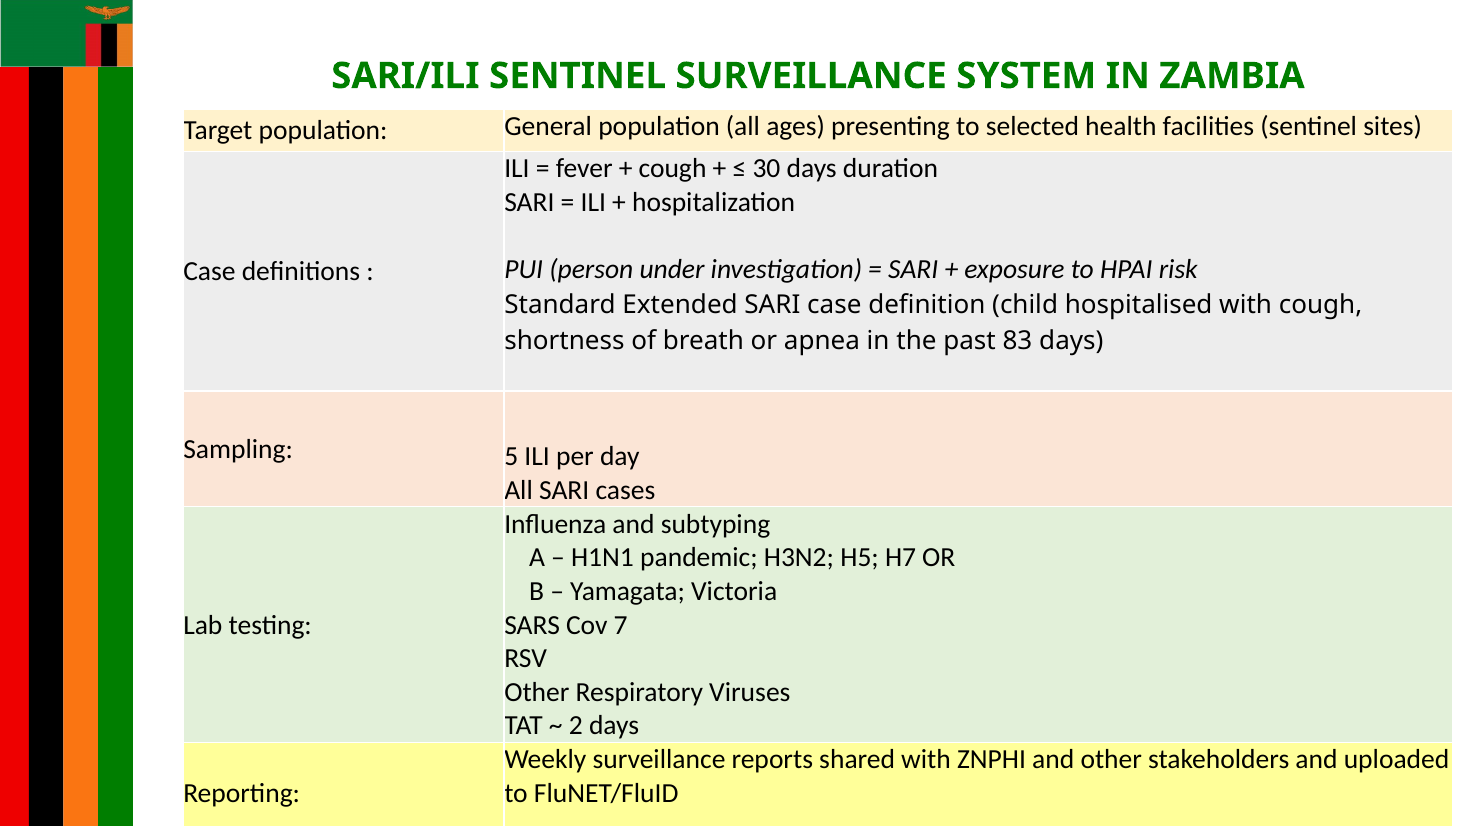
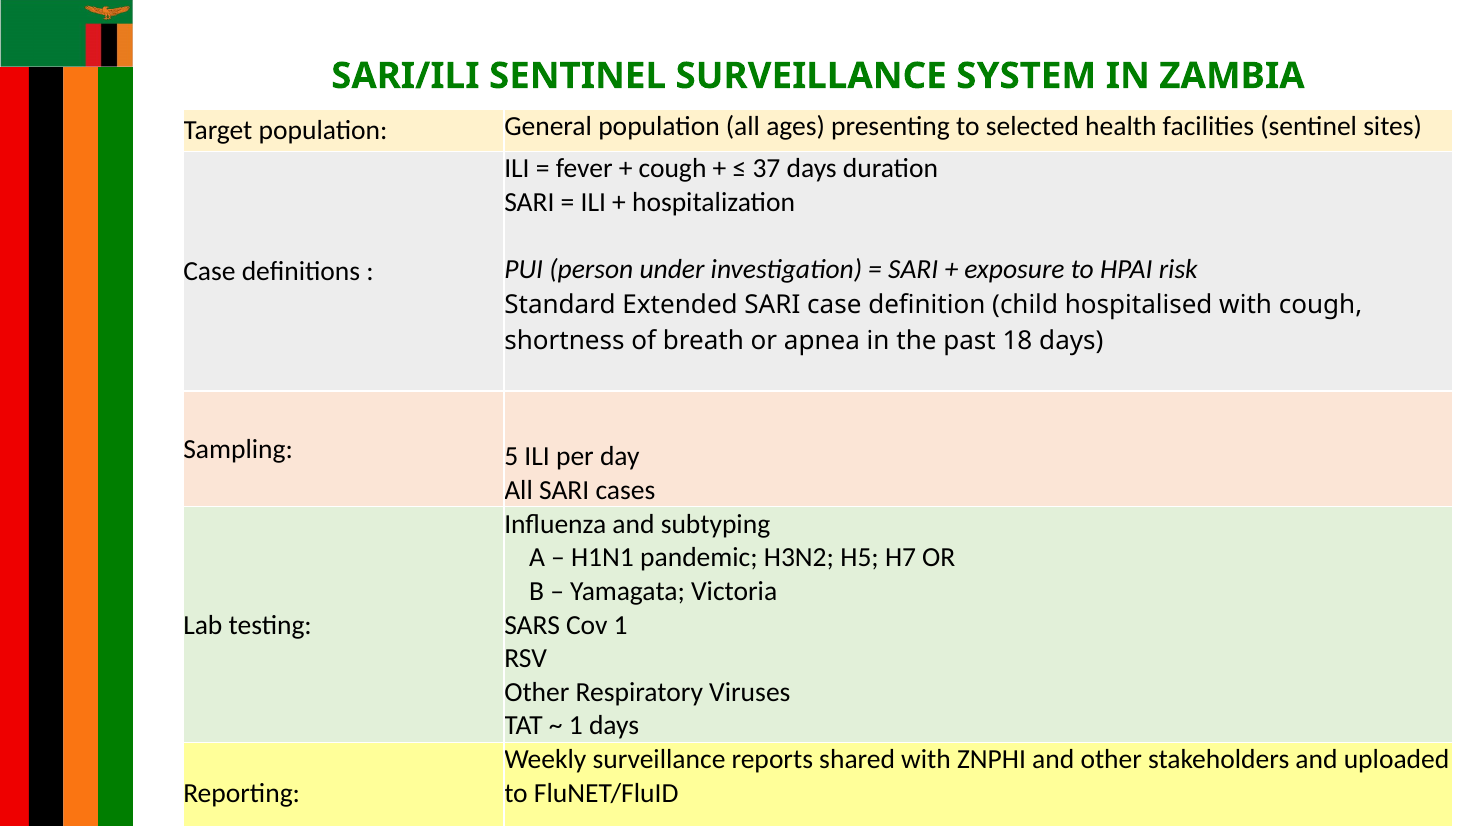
30: 30 -> 37
83: 83 -> 18
Cov 7: 7 -> 1
2 at (576, 726): 2 -> 1
